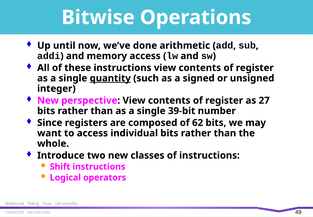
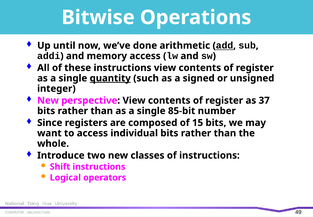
add underline: none -> present
27: 27 -> 37
39-bit: 39-bit -> 85-bit
62: 62 -> 15
